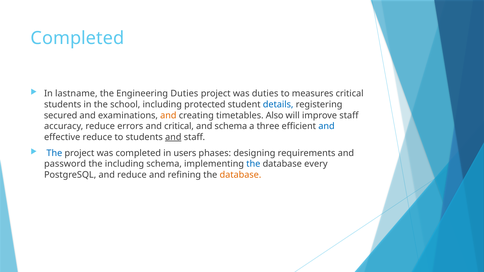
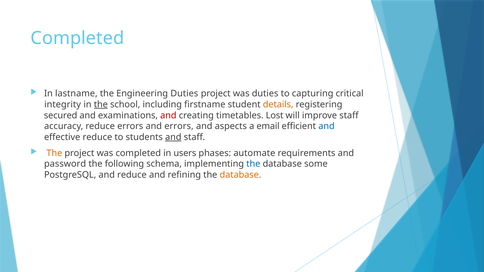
measures: measures -> capturing
students at (63, 105): students -> integrity
the at (101, 105) underline: none -> present
protected: protected -> firstname
details colour: blue -> orange
and at (168, 115) colour: orange -> red
Also: Also -> Lost
and critical: critical -> errors
and schema: schema -> aspects
three: three -> email
The at (54, 153) colour: blue -> orange
designing: designing -> automate
the including: including -> following
every: every -> some
